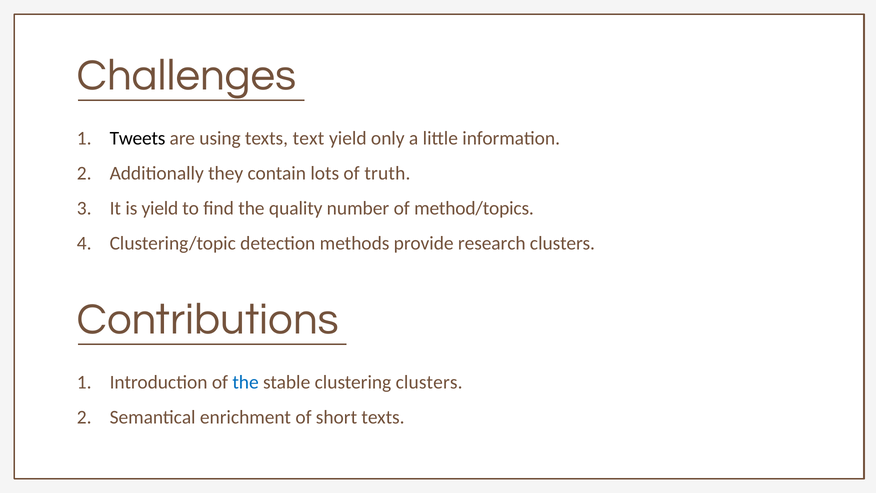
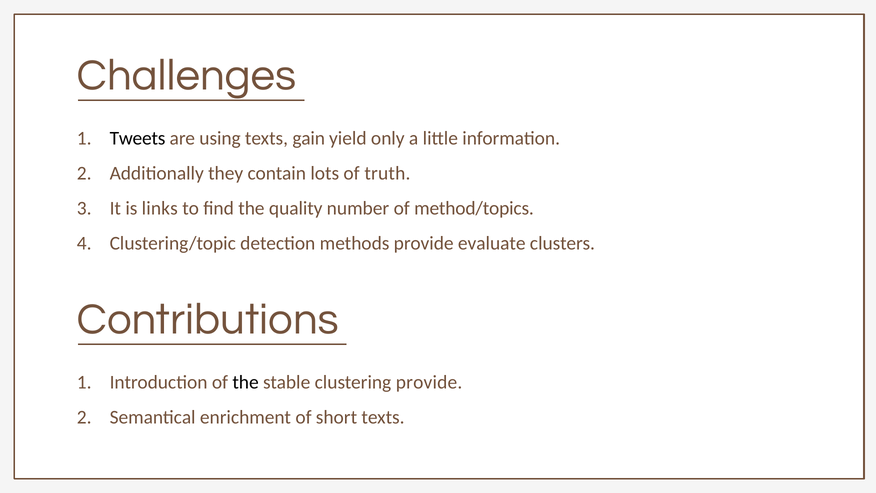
text: text -> gain
is yield: yield -> links
research: research -> evaluate
the at (246, 382) colour: blue -> black
clustering clusters: clusters -> provide
